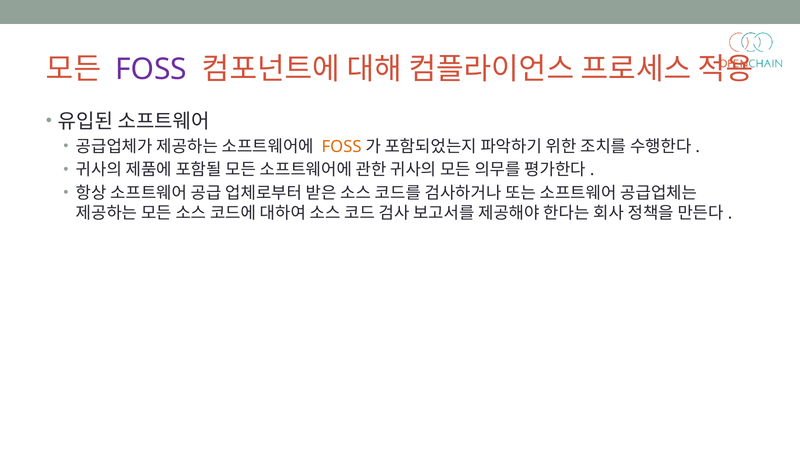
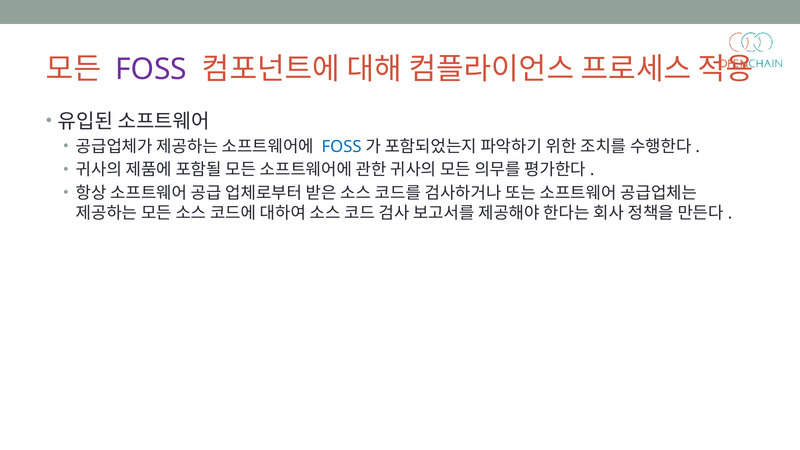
FOSS at (342, 147) colour: orange -> blue
